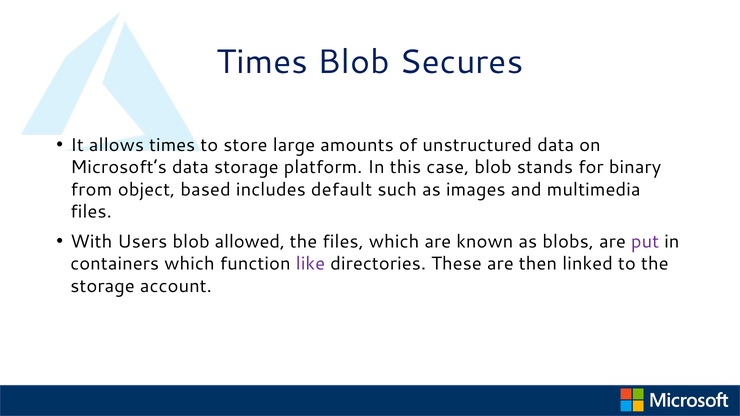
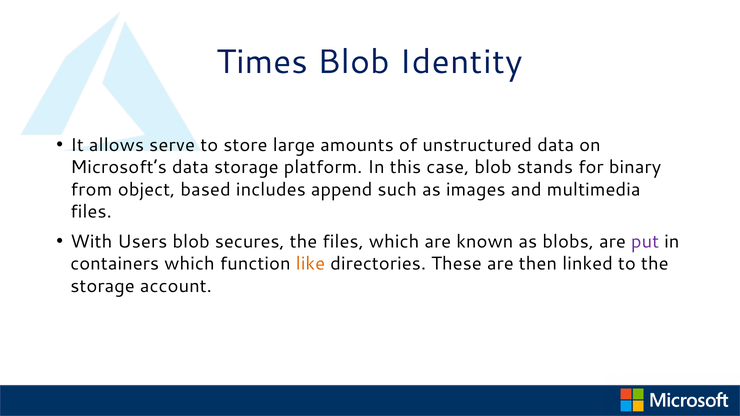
Secures: Secures -> Identity
allows times: times -> serve
default: default -> append
allowed: allowed -> secures
like colour: purple -> orange
